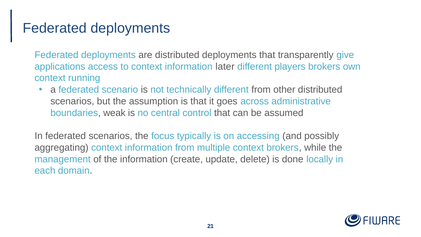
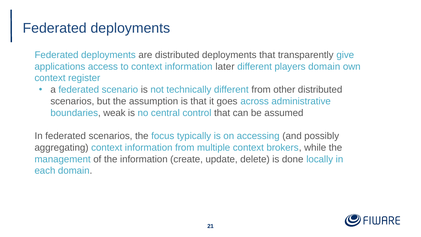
players brokers: brokers -> domain
running: running -> register
